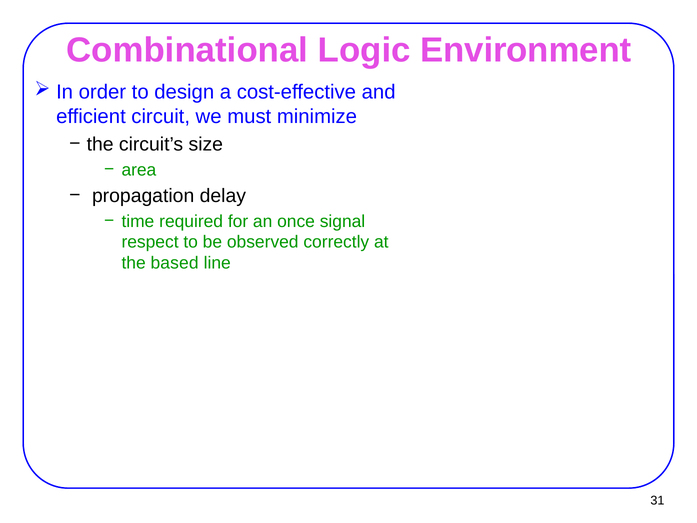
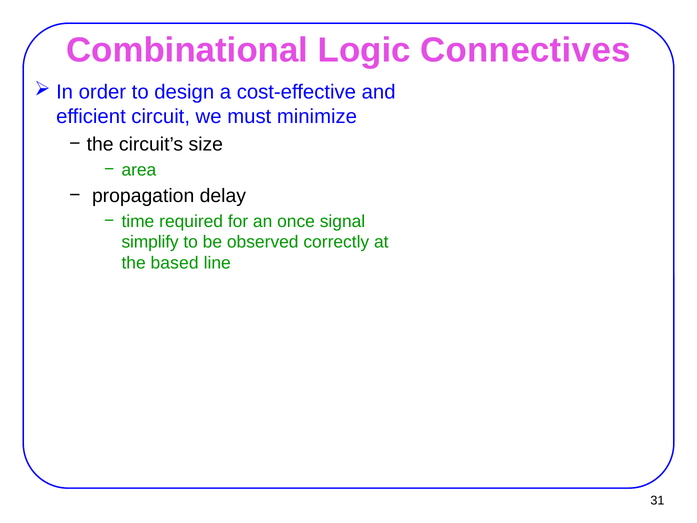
Environment: Environment -> Connectives
respect: respect -> simplify
